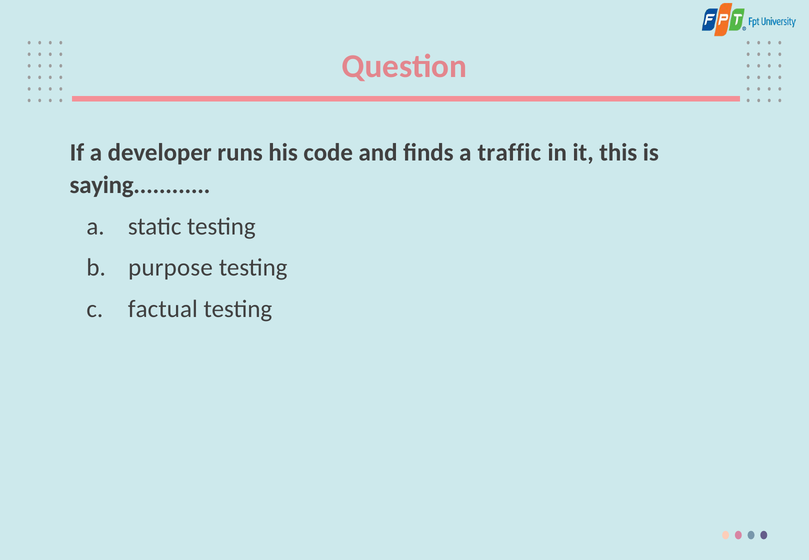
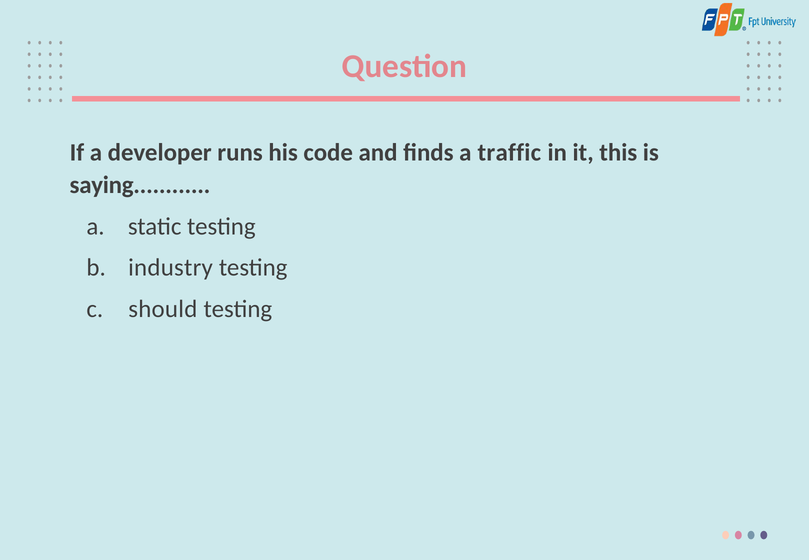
purpose: purpose -> industry
factual: factual -> should
